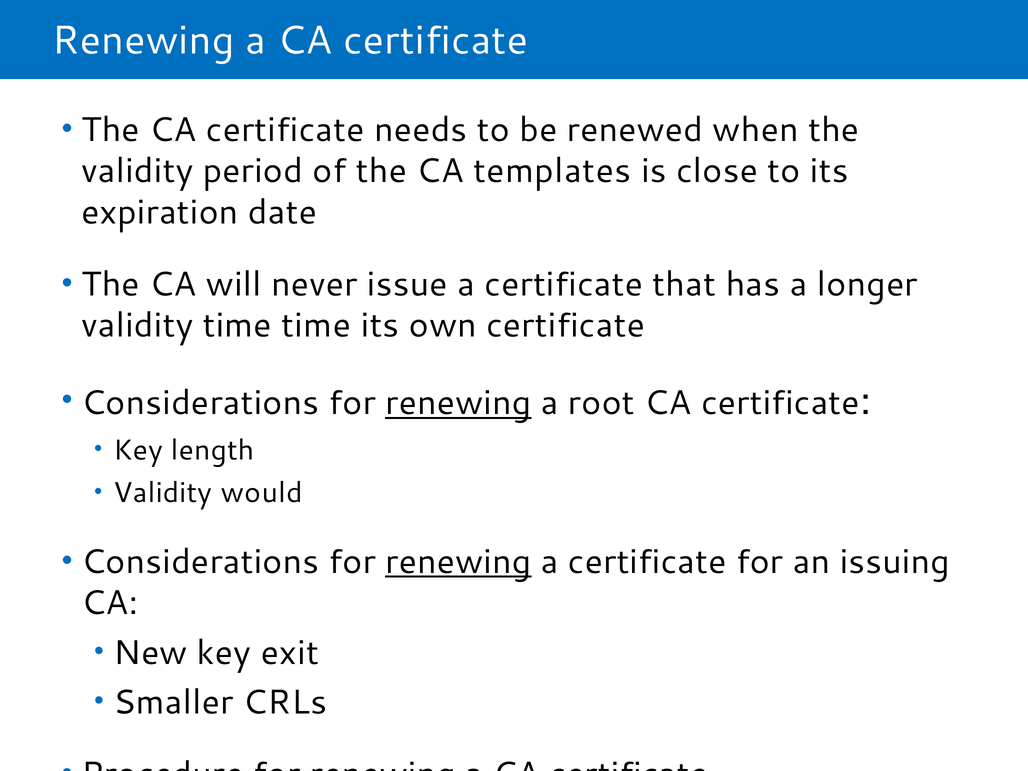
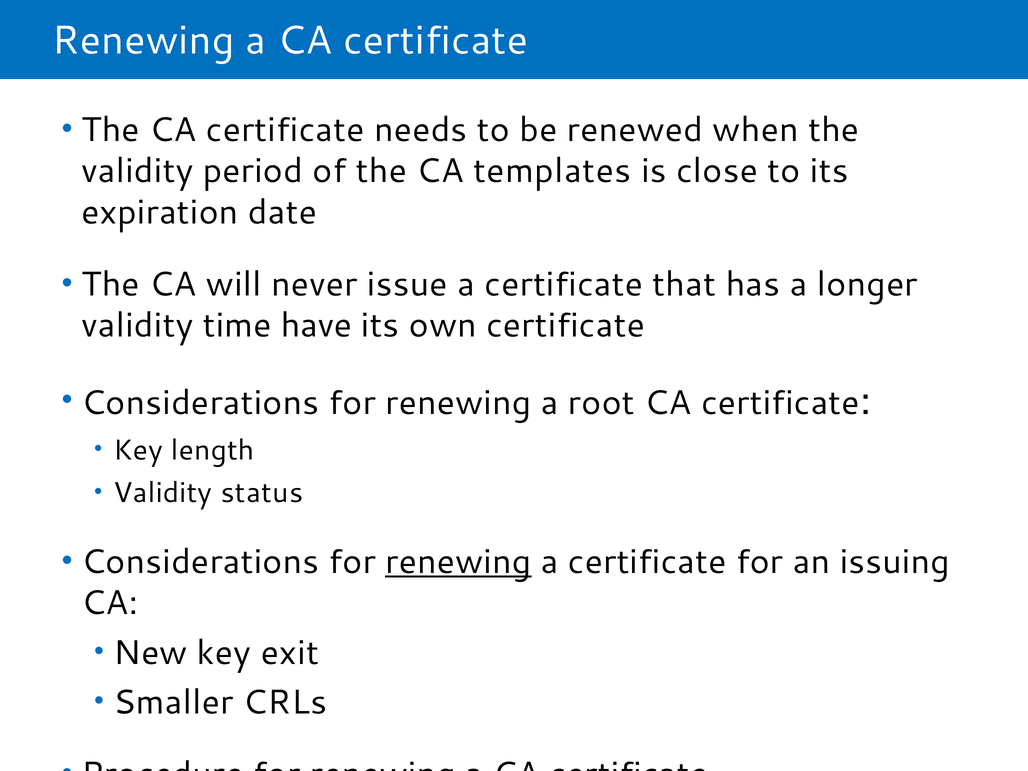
time time: time -> have
renewing at (458, 403) underline: present -> none
would: would -> status
